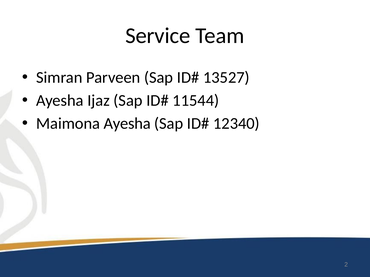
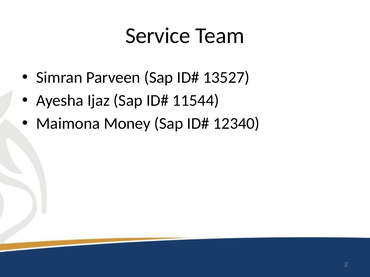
Maimona Ayesha: Ayesha -> Money
